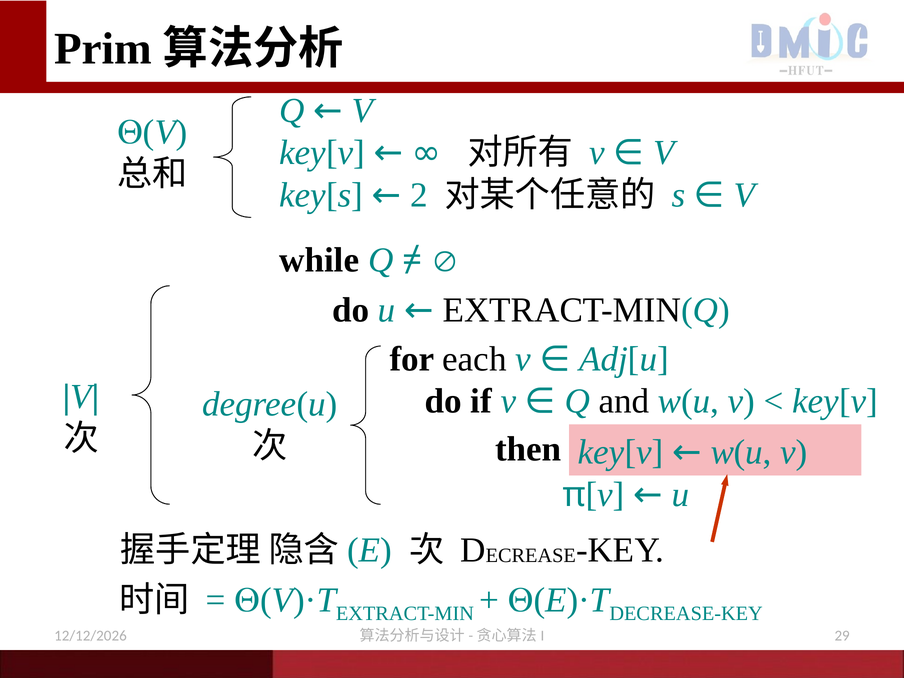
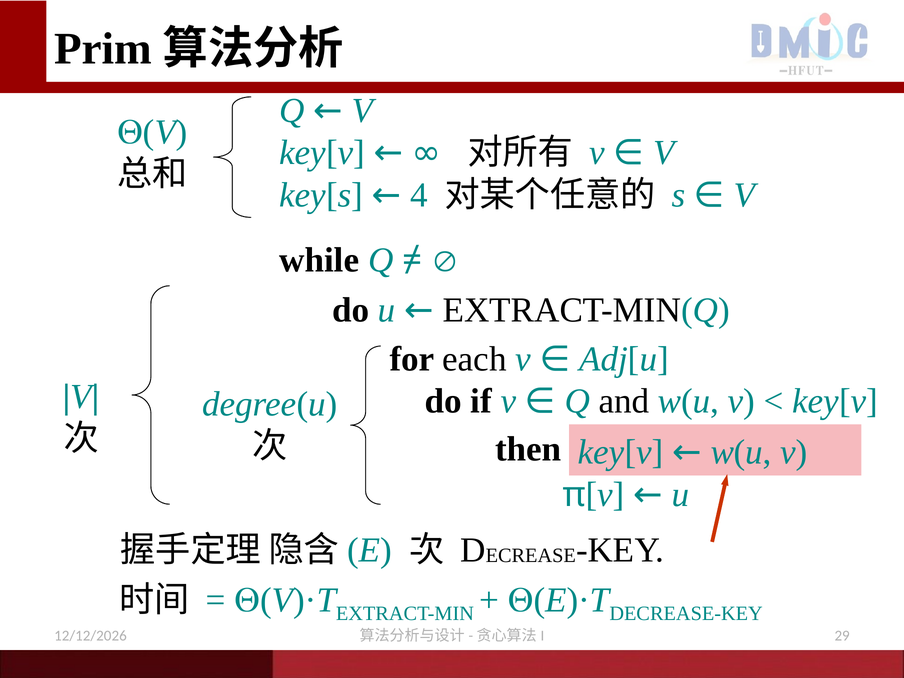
2: 2 -> 4
